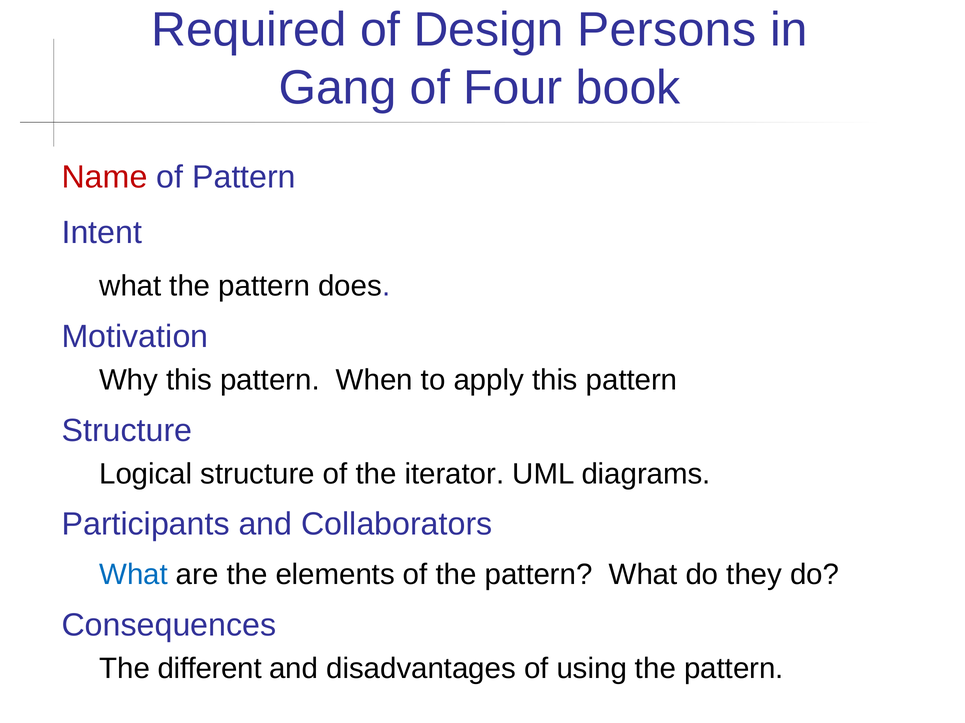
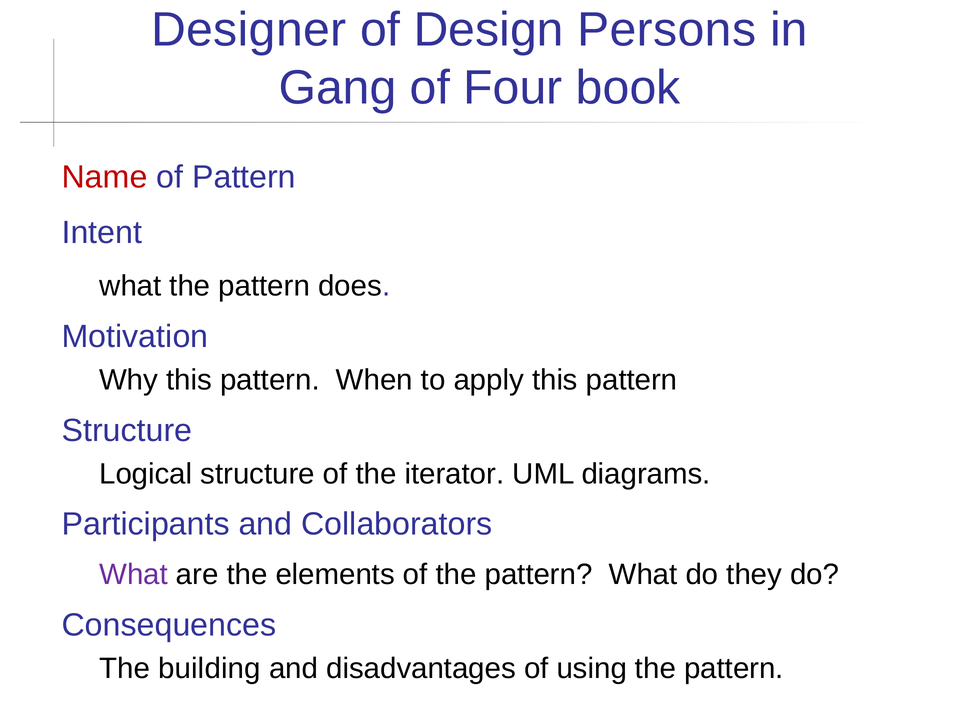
Required: Required -> Designer
What at (134, 575) colour: blue -> purple
different: different -> building
